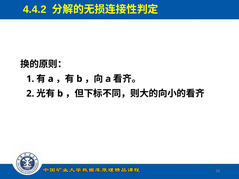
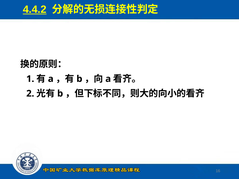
4.4.2 underline: none -> present
